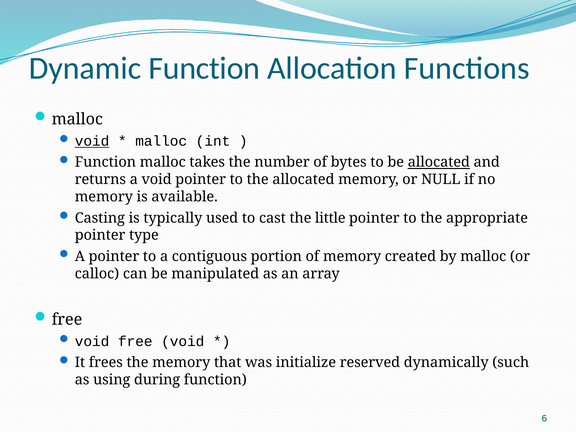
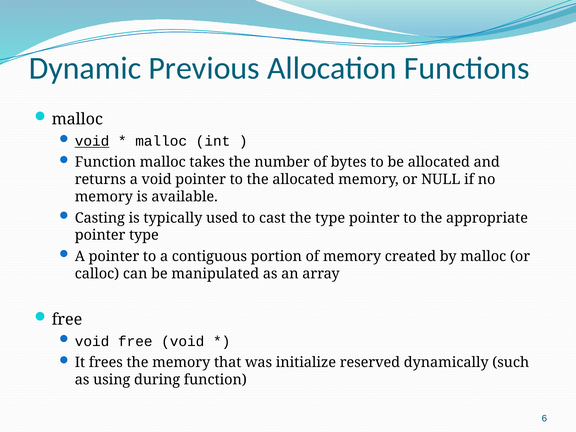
Dynamic Function: Function -> Previous
allocated at (439, 162) underline: present -> none
the little: little -> type
